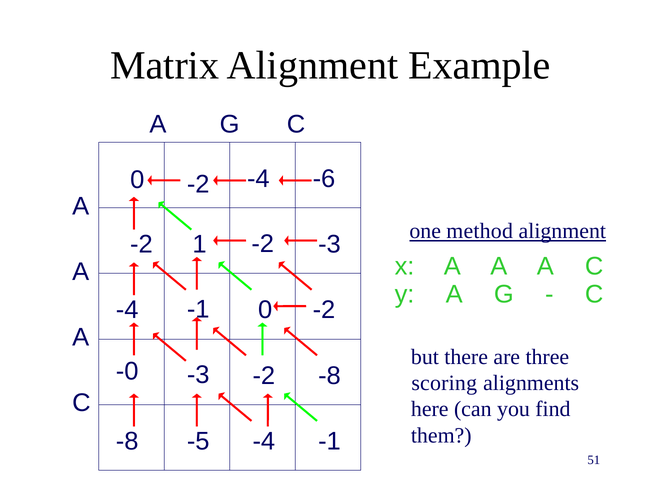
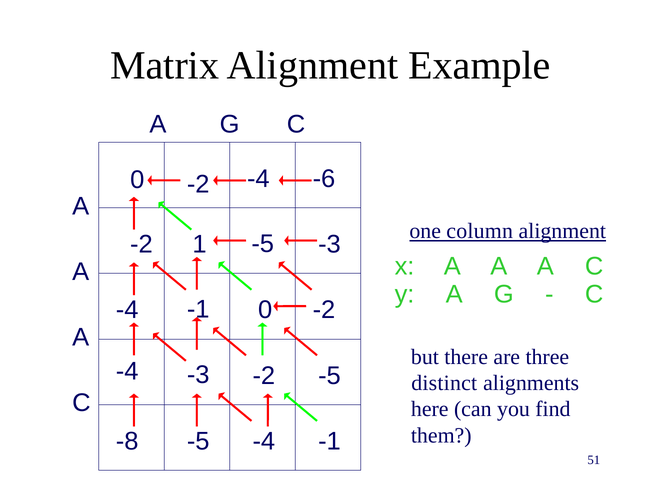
method: method -> column
1 -2: -2 -> -5
-0 at (127, 371): -0 -> -4
-2 -8: -8 -> -5
scoring: scoring -> distinct
